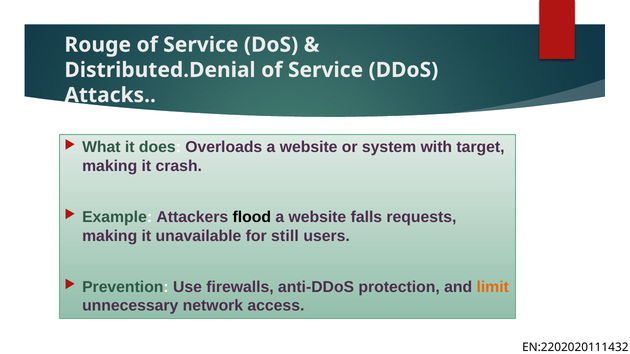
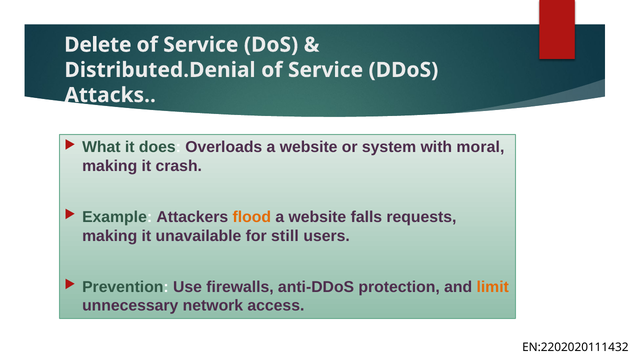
Rouge: Rouge -> Delete
target: target -> moral
flood colour: black -> orange
